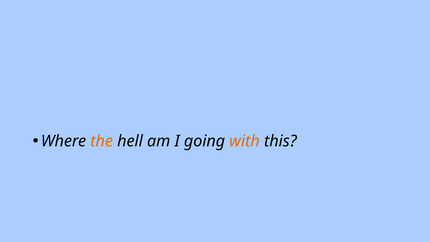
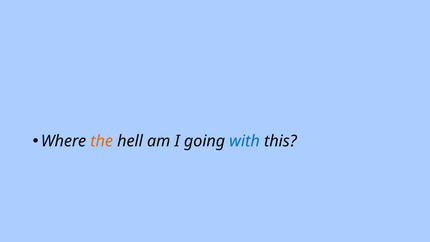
with colour: orange -> blue
